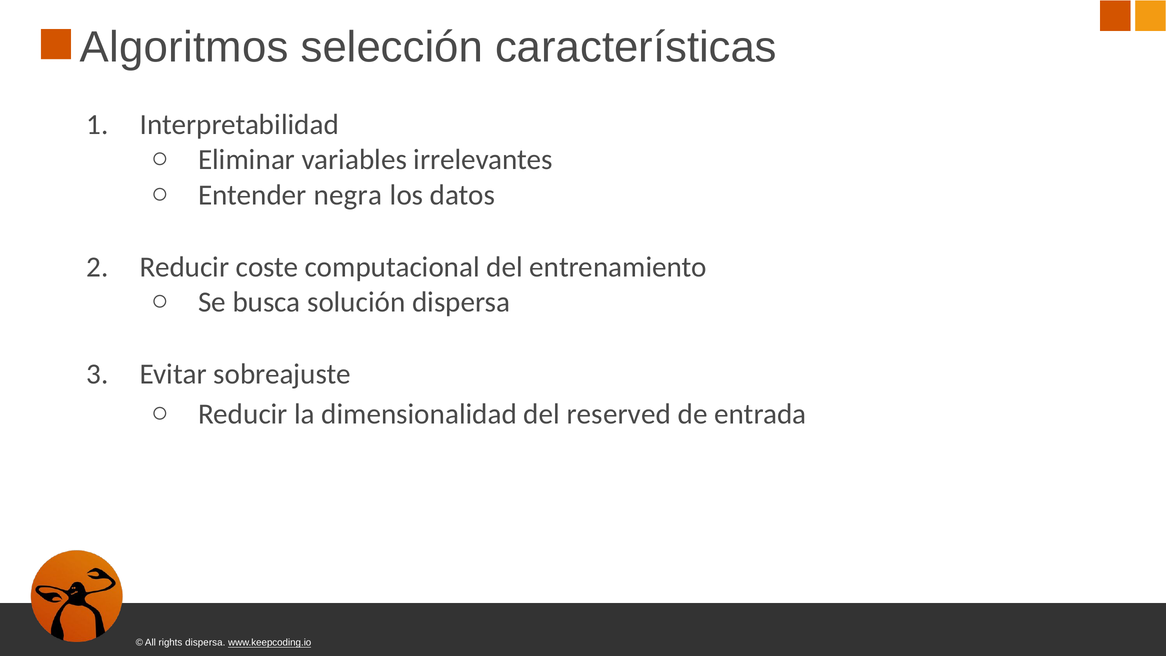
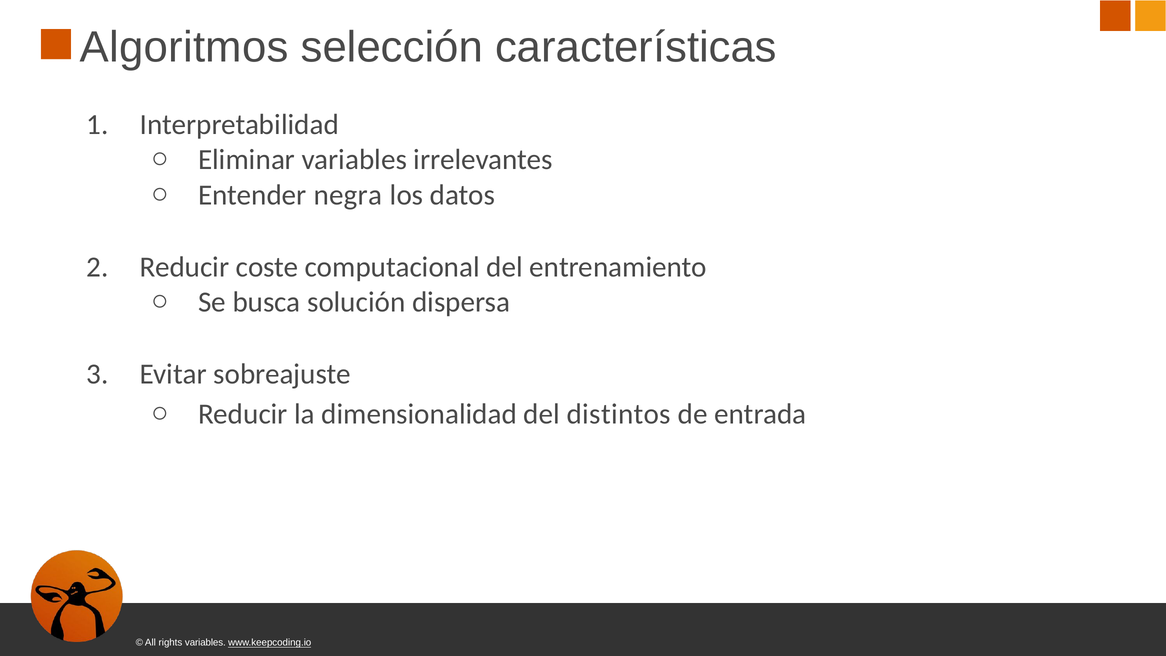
reserved: reserved -> distintos
rights dispersa: dispersa -> variables
